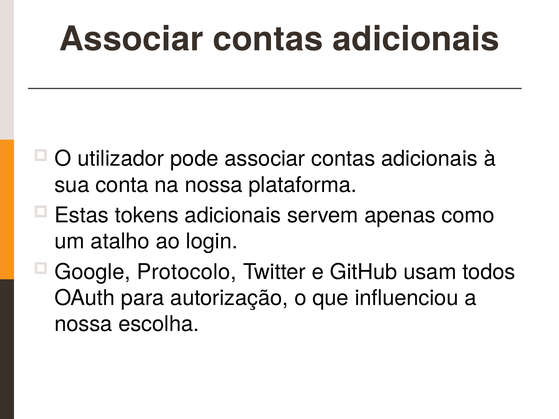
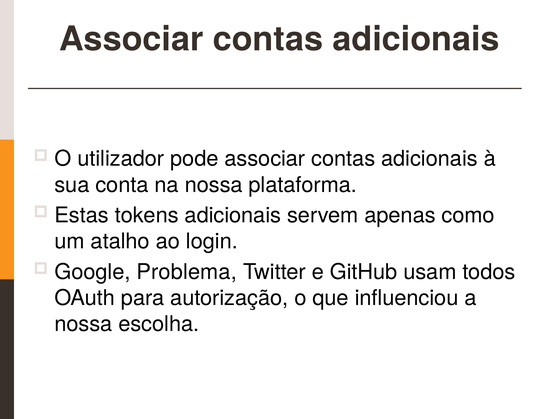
Protocolo: Protocolo -> Problema
